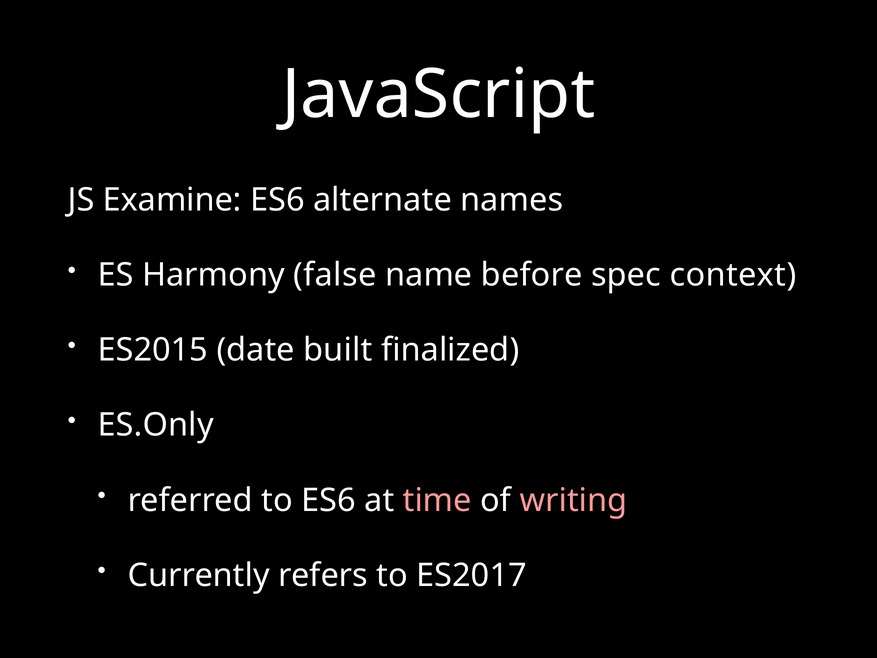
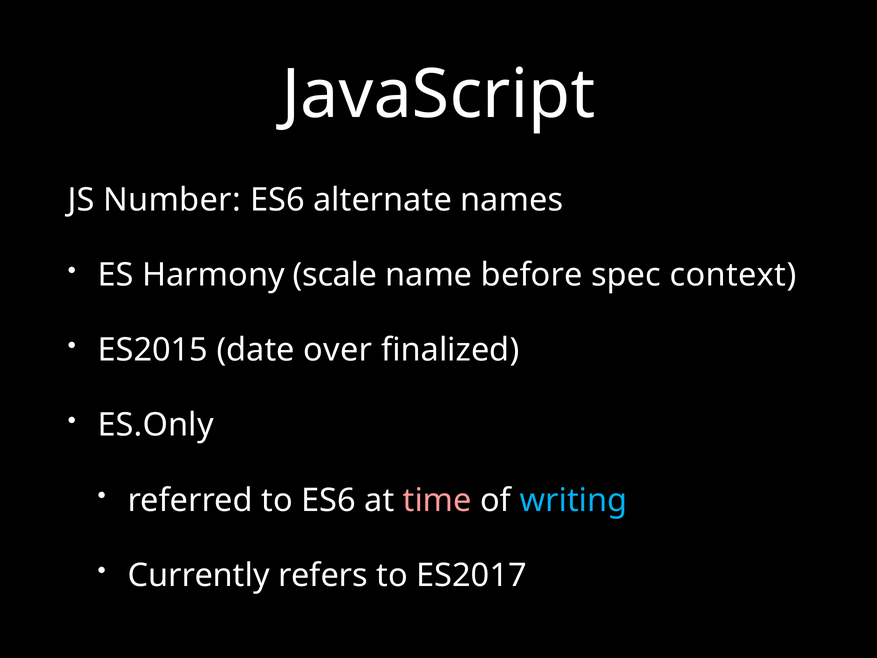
Examine: Examine -> Number
false: false -> scale
built: built -> over
writing colour: pink -> light blue
